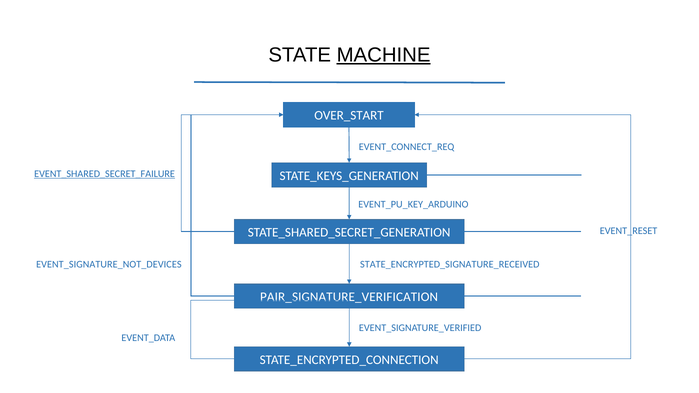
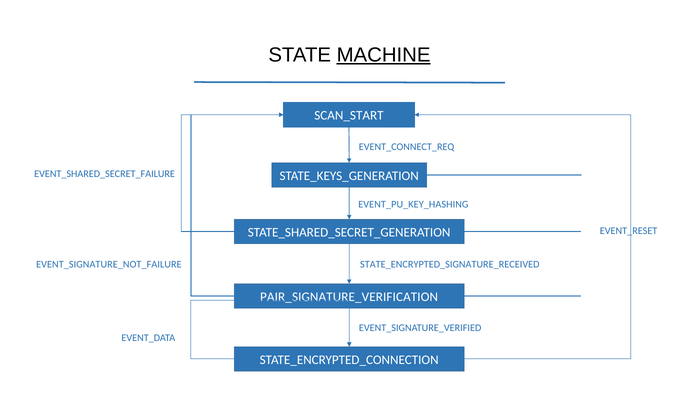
OVER_START: OVER_START -> SCAN_START
EVENT_SHARED_SECRET_FAILURE underline: present -> none
EVENT_PU_KEY_ARDUINO: EVENT_PU_KEY_ARDUINO -> EVENT_PU_KEY_HASHING
EVENT_SIGNATURE_NOT_DEVICES: EVENT_SIGNATURE_NOT_DEVICES -> EVENT_SIGNATURE_NOT_FAILURE
